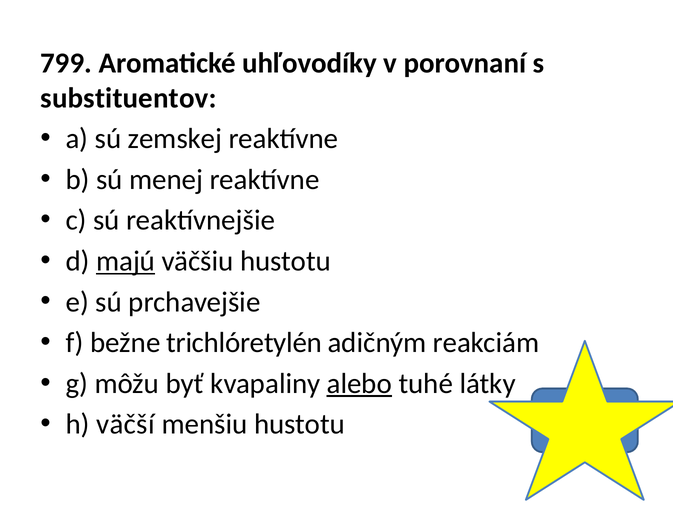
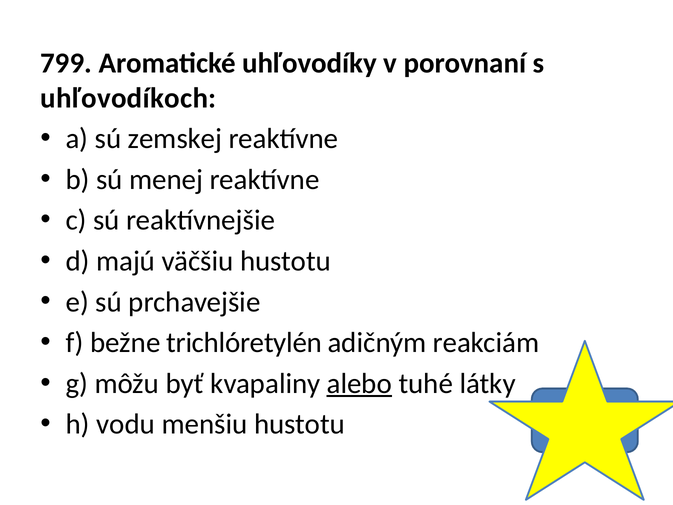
substituentov: substituentov -> uhľovodíkoch
majú underline: present -> none
väčší: väčší -> vodu
